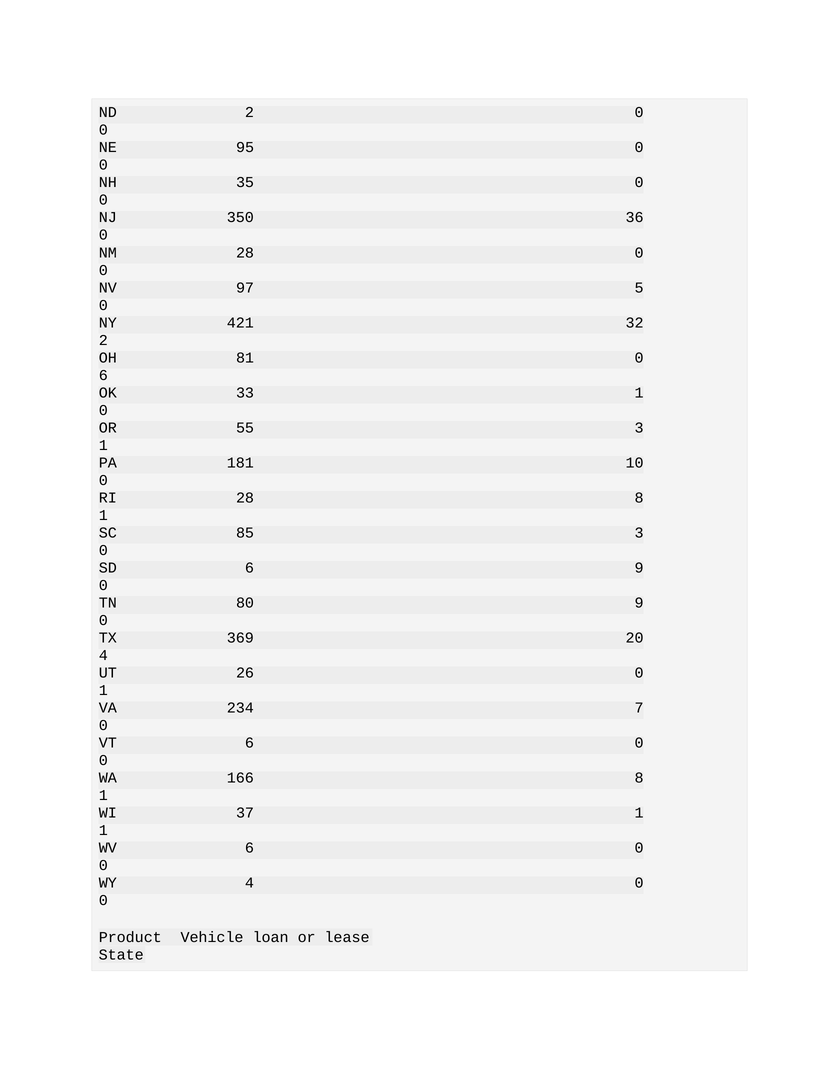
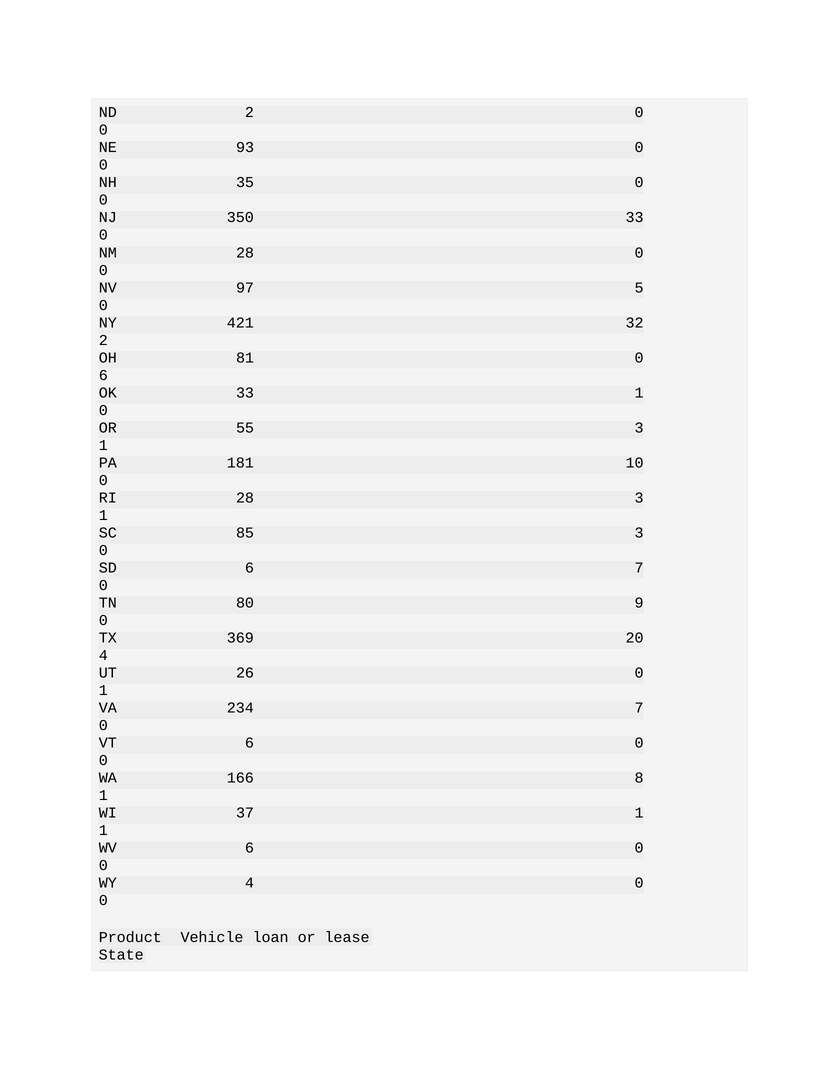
95: 95 -> 93
350 36: 36 -> 33
28 8: 8 -> 3
6 9: 9 -> 7
